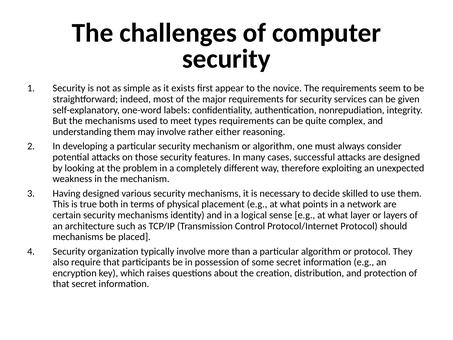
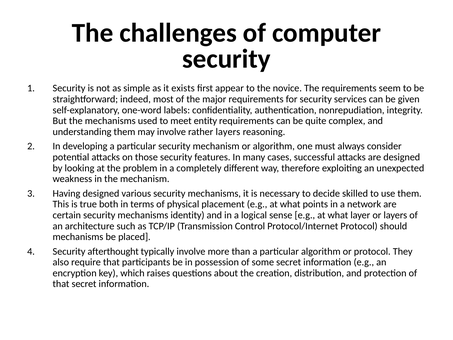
types: types -> entity
rather either: either -> layers
organization: organization -> afterthought
